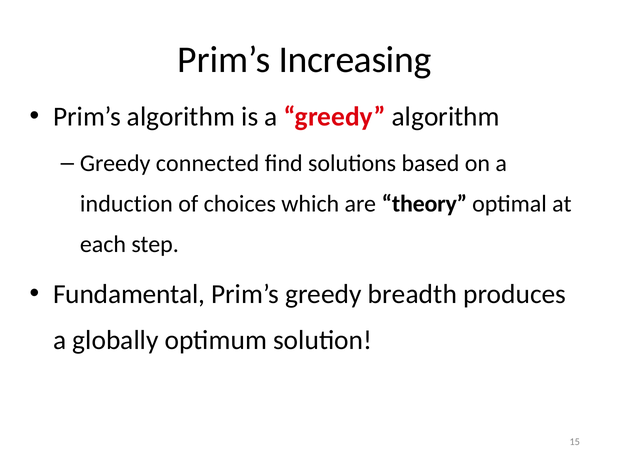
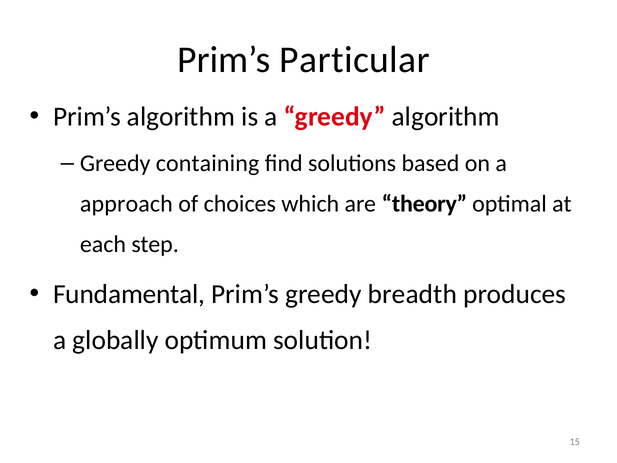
Increasing: Increasing -> Particular
connected: connected -> containing
induction: induction -> approach
